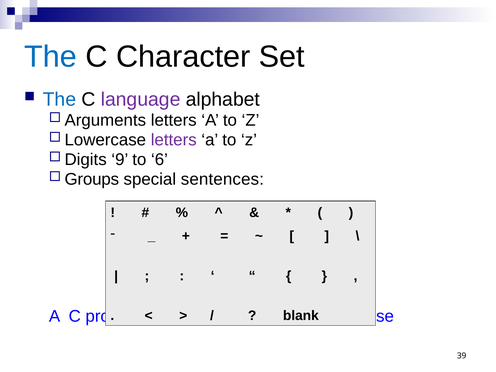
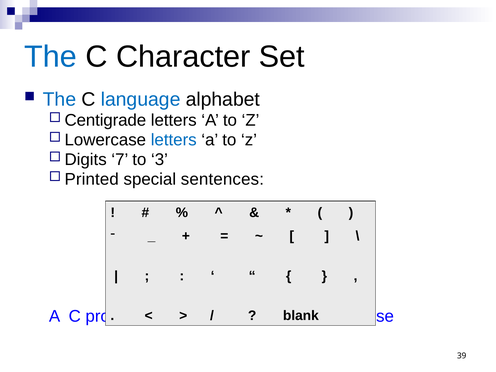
language colour: purple -> blue
Arguments: Arguments -> Centigrade
letters at (174, 140) colour: purple -> blue
9: 9 -> 7
6: 6 -> 3
Groups: Groups -> Printed
